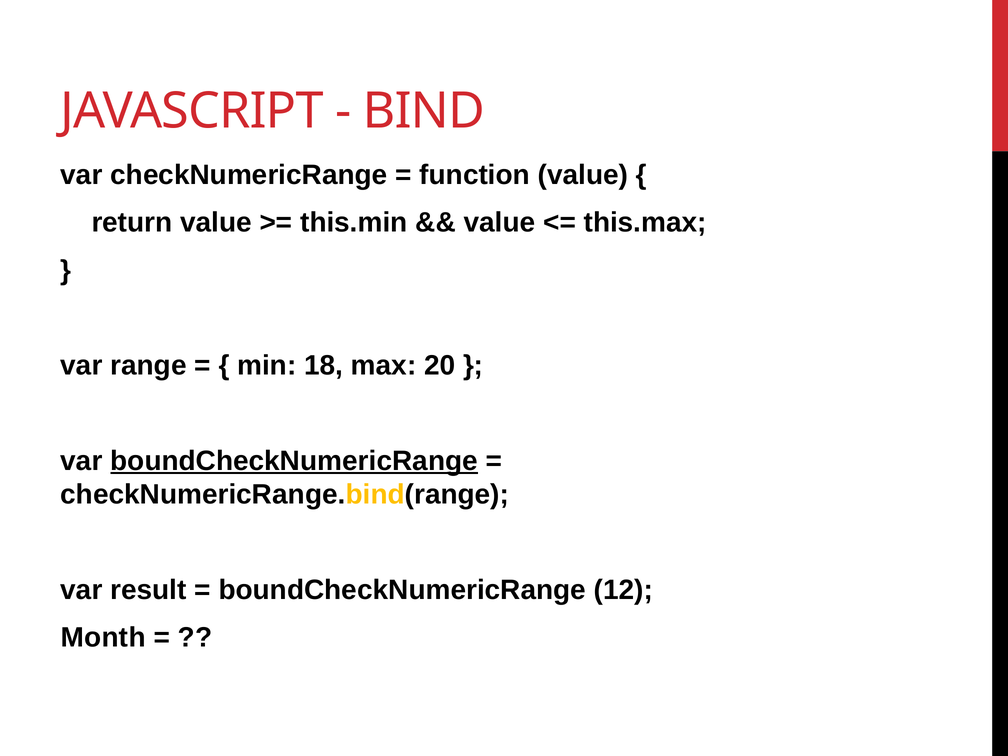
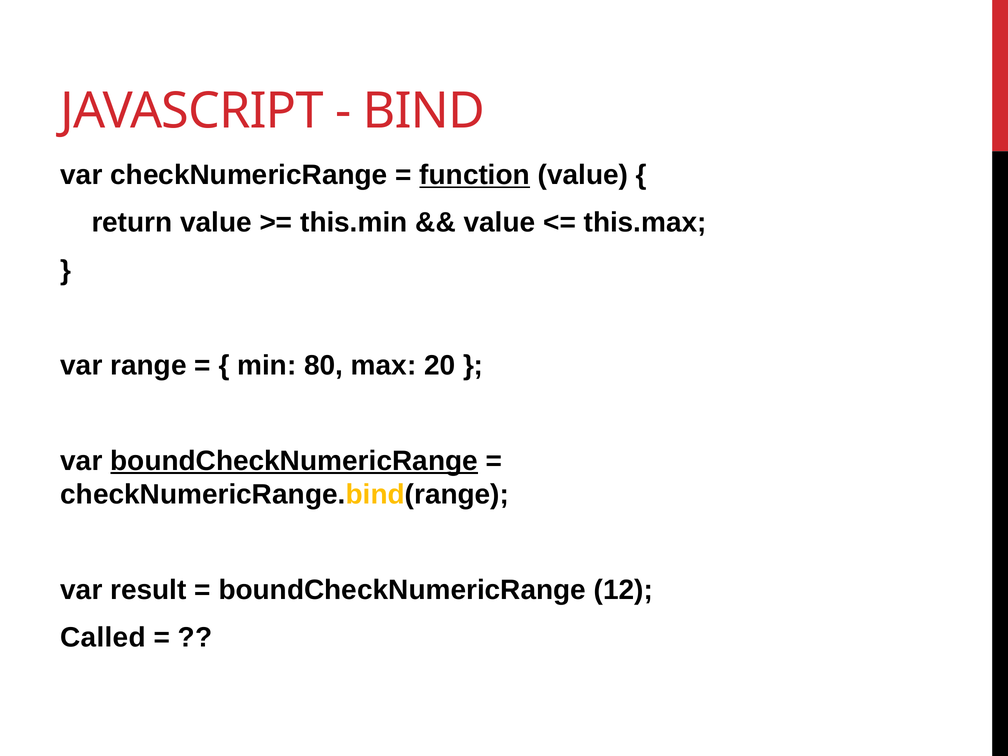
function underline: none -> present
18: 18 -> 80
Month: Month -> Called
